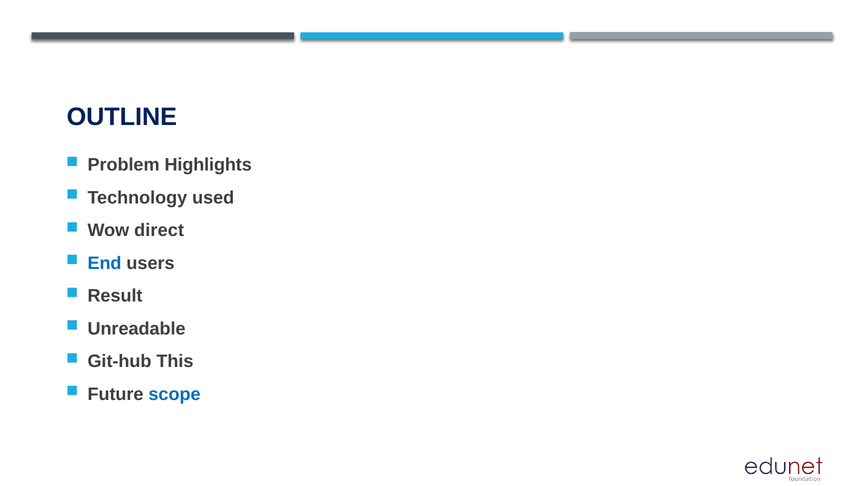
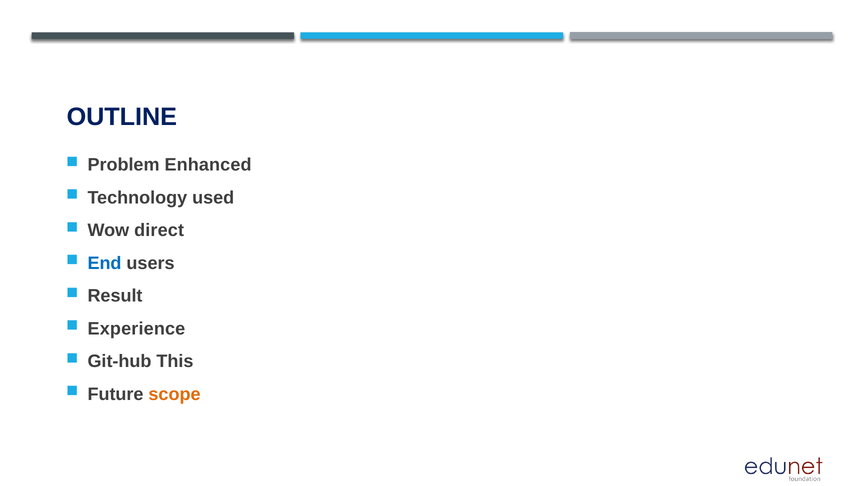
Highlights: Highlights -> Enhanced
Unreadable: Unreadable -> Experience
scope colour: blue -> orange
